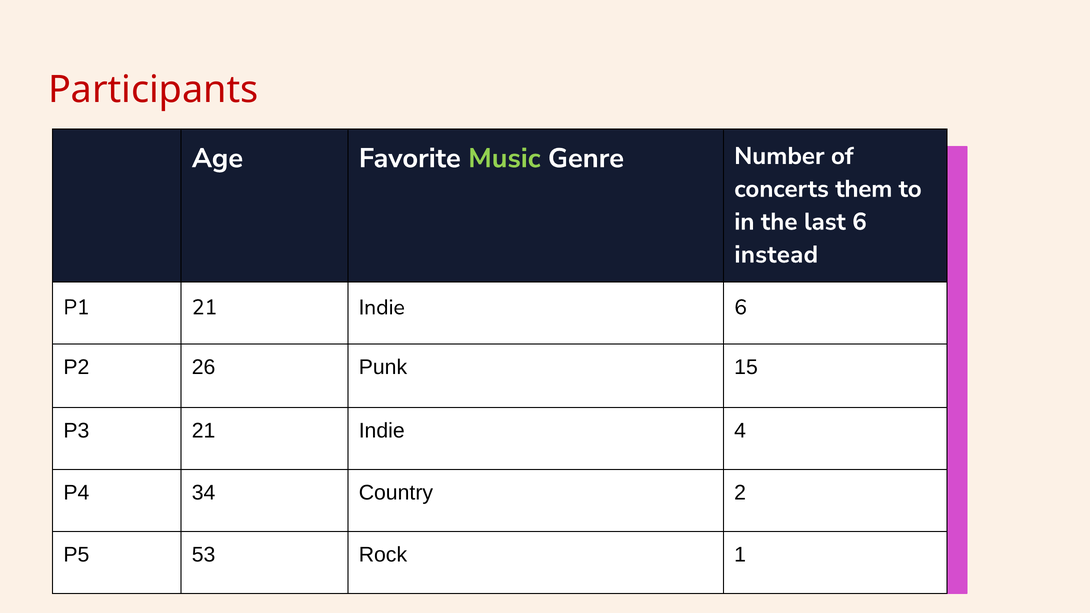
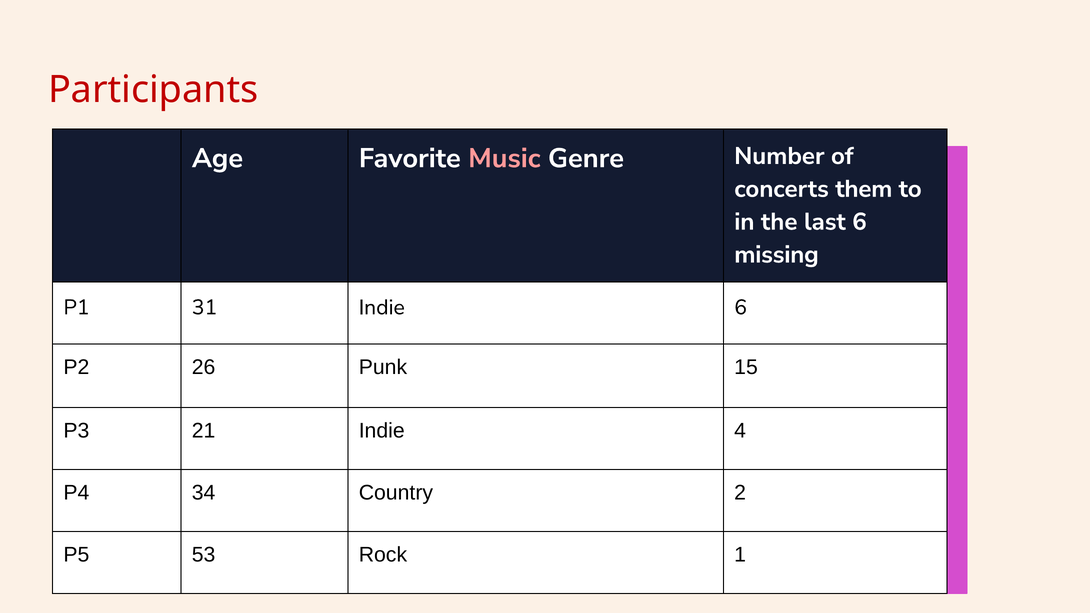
Music colour: light green -> pink
instead: instead -> missing
P1 21: 21 -> 31
